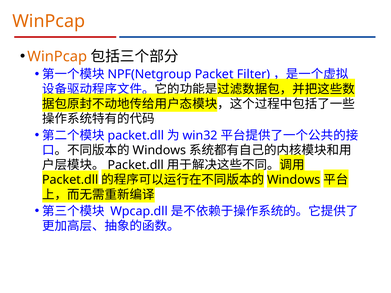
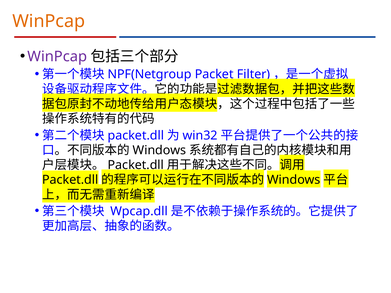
WinPcap at (57, 57) colour: orange -> purple
